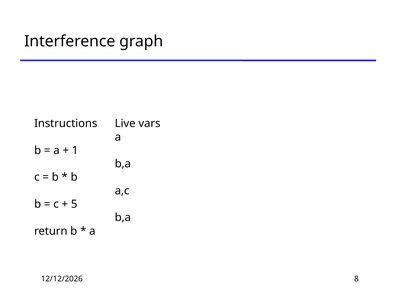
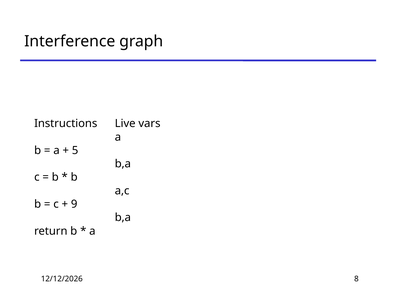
1: 1 -> 5
5: 5 -> 9
